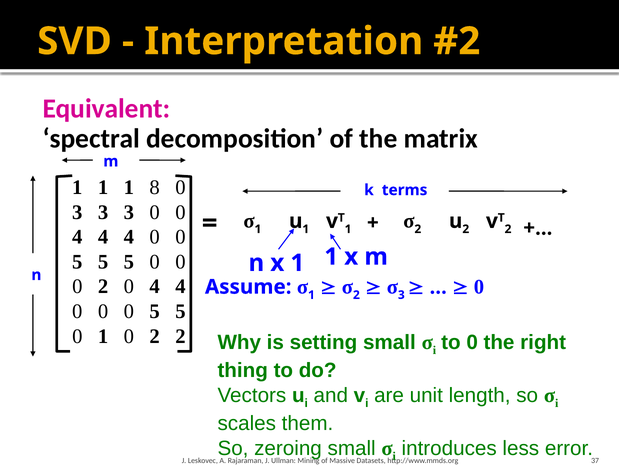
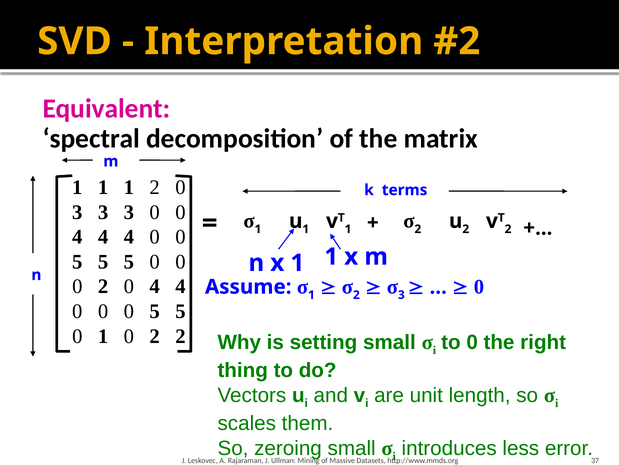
1 8: 8 -> 2
